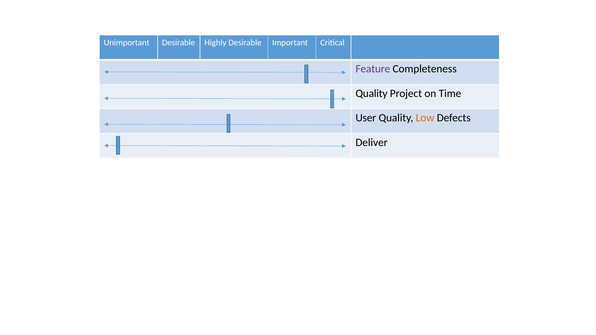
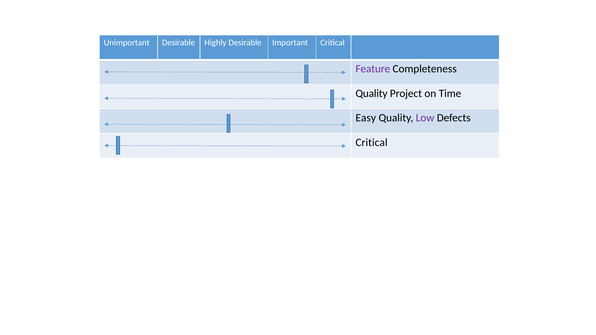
User: User -> Easy
Low colour: orange -> purple
Deliver at (372, 143): Deliver -> Critical
